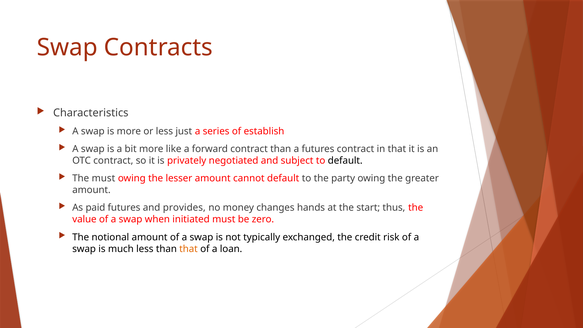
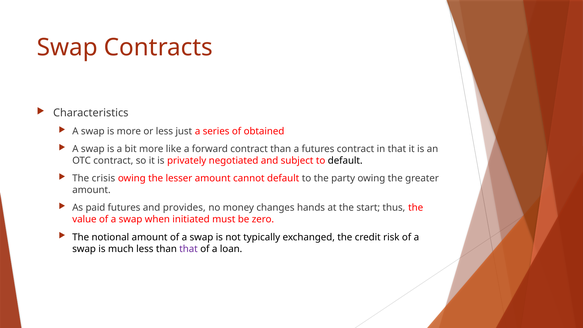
establish: establish -> obtained
The must: must -> crisis
that at (189, 249) colour: orange -> purple
